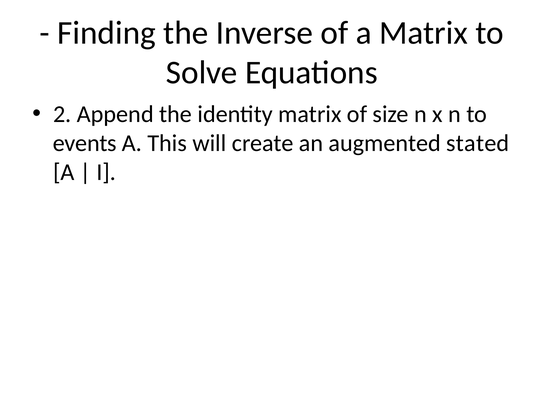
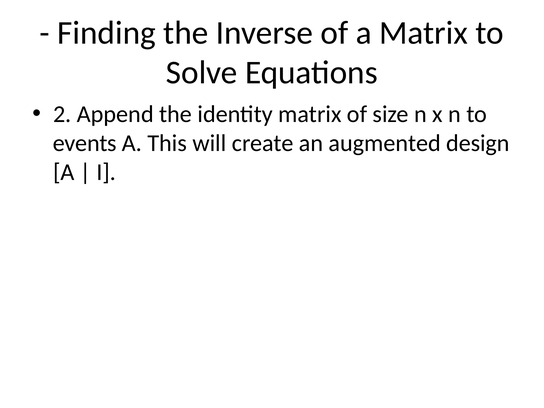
stated: stated -> design
